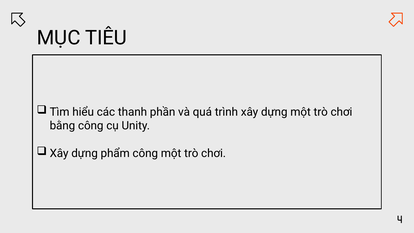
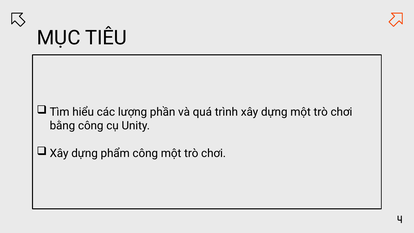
thanh: thanh -> lượng
